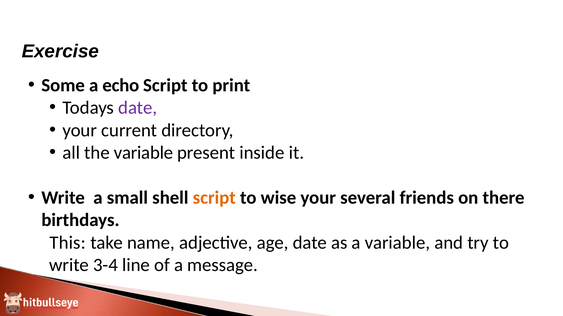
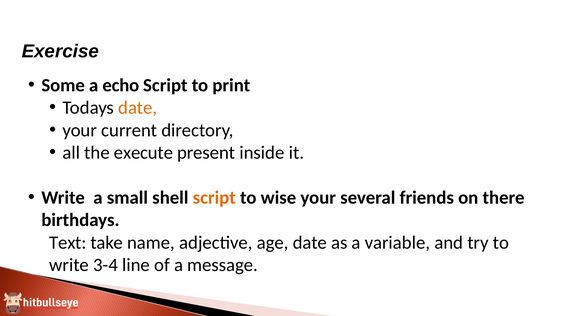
date at (138, 108) colour: purple -> orange
the variable: variable -> execute
This: This -> Text
